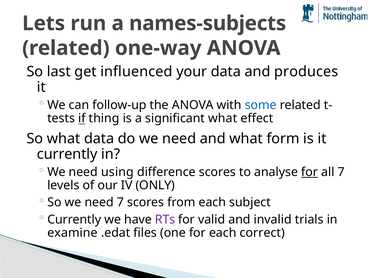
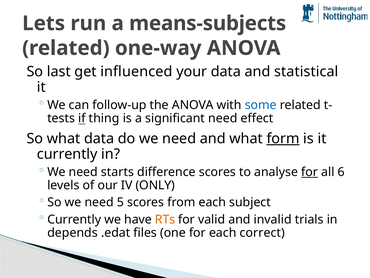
names-subjects: names-subjects -> means-subjects
produces: produces -> statistical
significant what: what -> need
form underline: none -> present
using: using -> starts
all 7: 7 -> 6
need 7: 7 -> 5
RTs colour: purple -> orange
examine: examine -> depends
